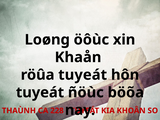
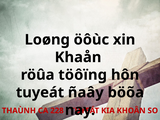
röûa tuyeát: tuyeát -> töôïng
ñöùc: ñöùc -> ñaây
